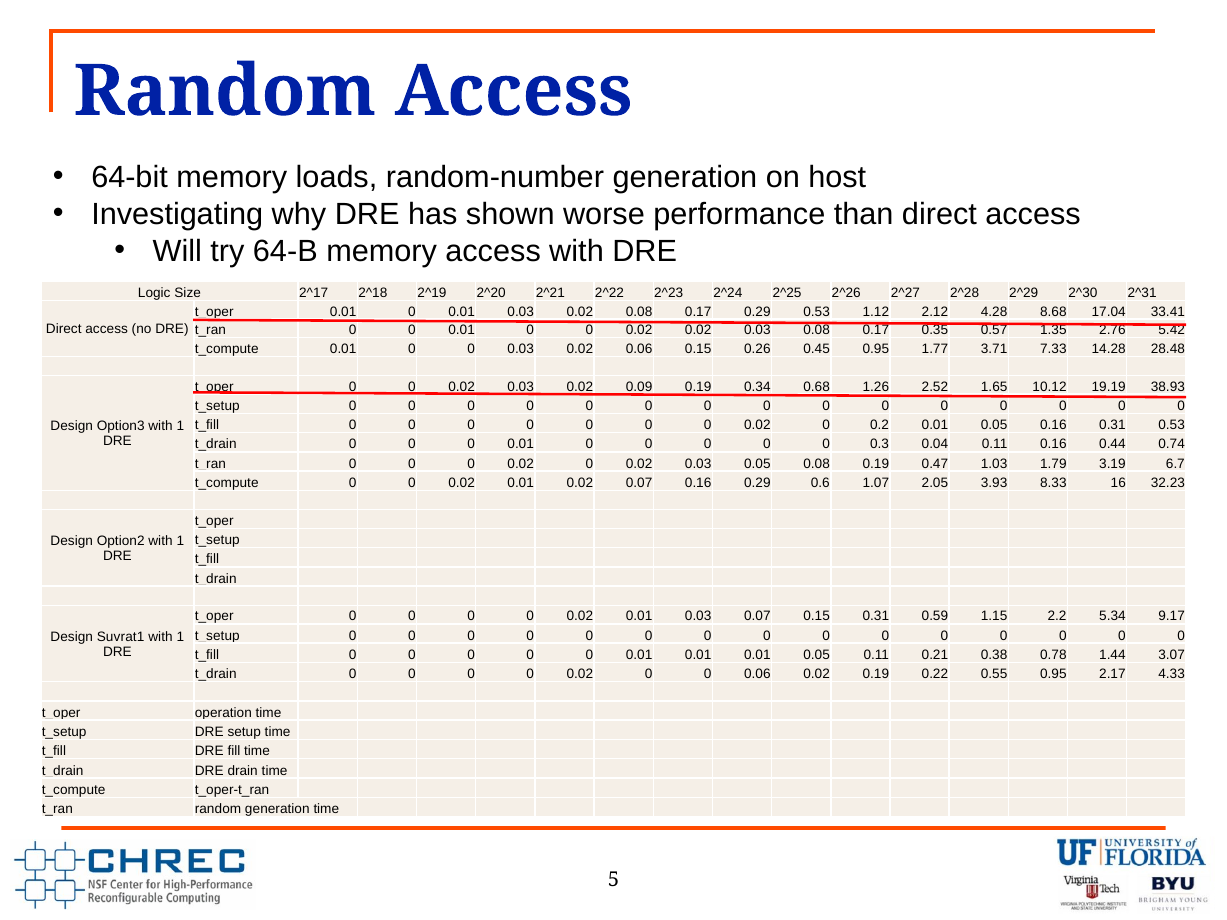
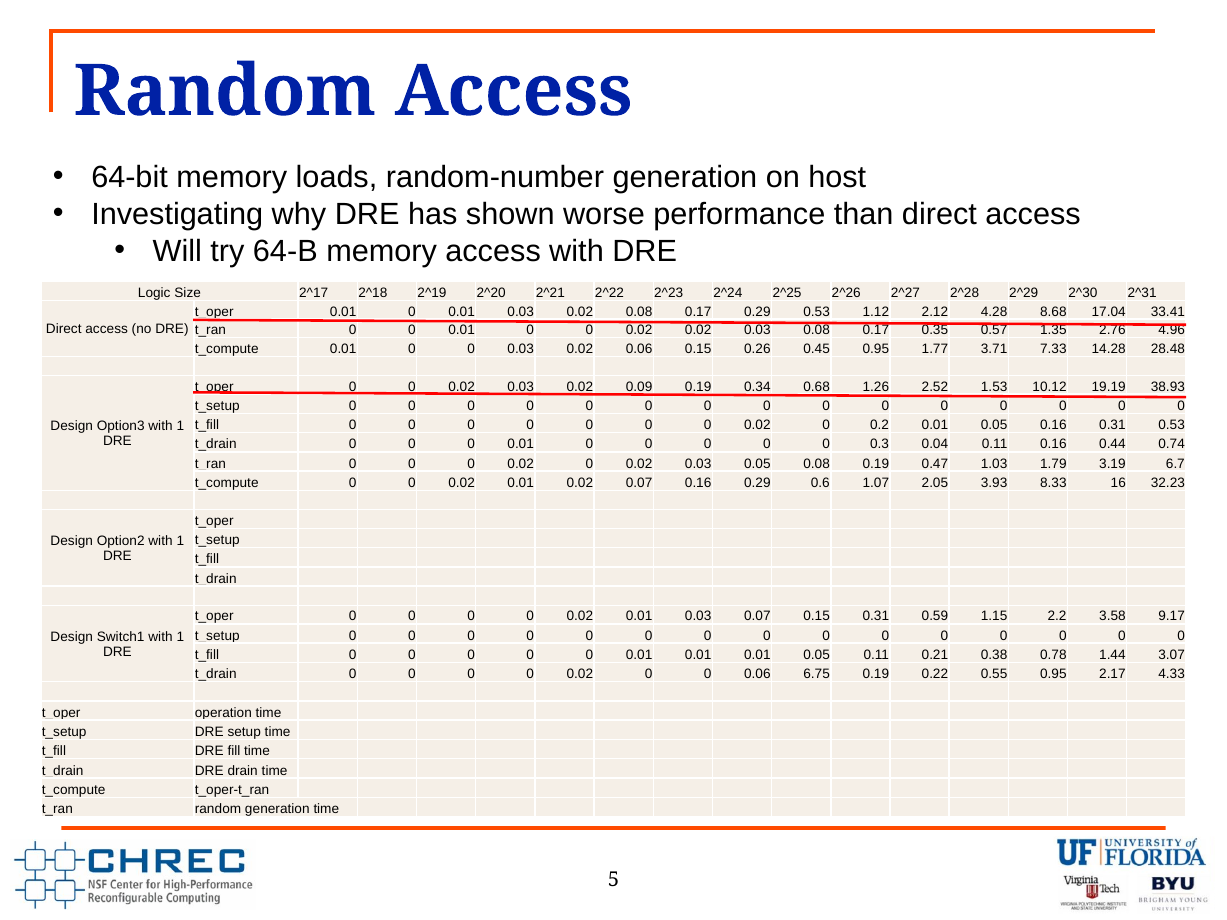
5.42: 5.42 -> 4.96
1.65: 1.65 -> 1.53
5.34: 5.34 -> 3.58
Suvrat1: Suvrat1 -> Switch1
0.06 0.02: 0.02 -> 6.75
